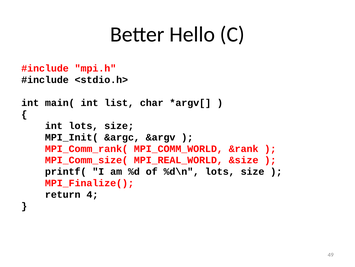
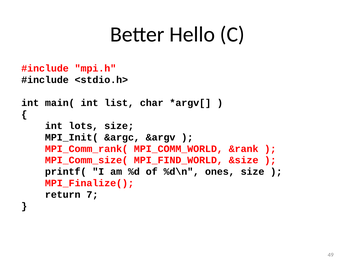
MPI_REAL_WORLD: MPI_REAL_WORLD -> MPI_FIND_WORLD
%d\n lots: lots -> ones
4: 4 -> 7
